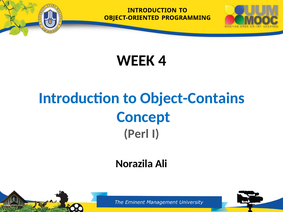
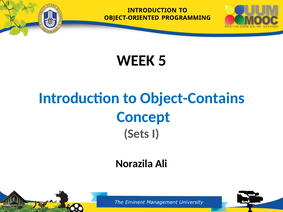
4: 4 -> 5
Perl: Perl -> Sets
